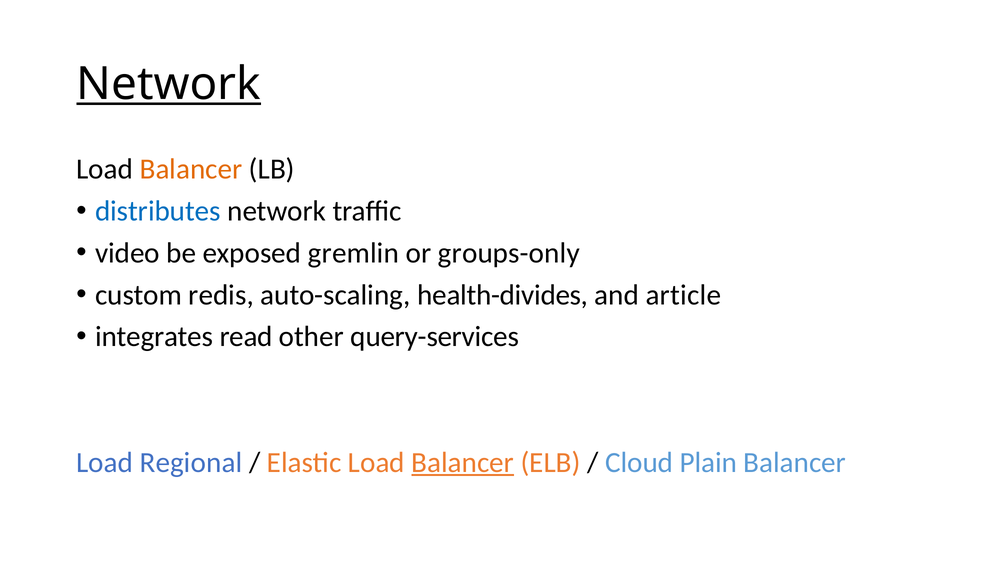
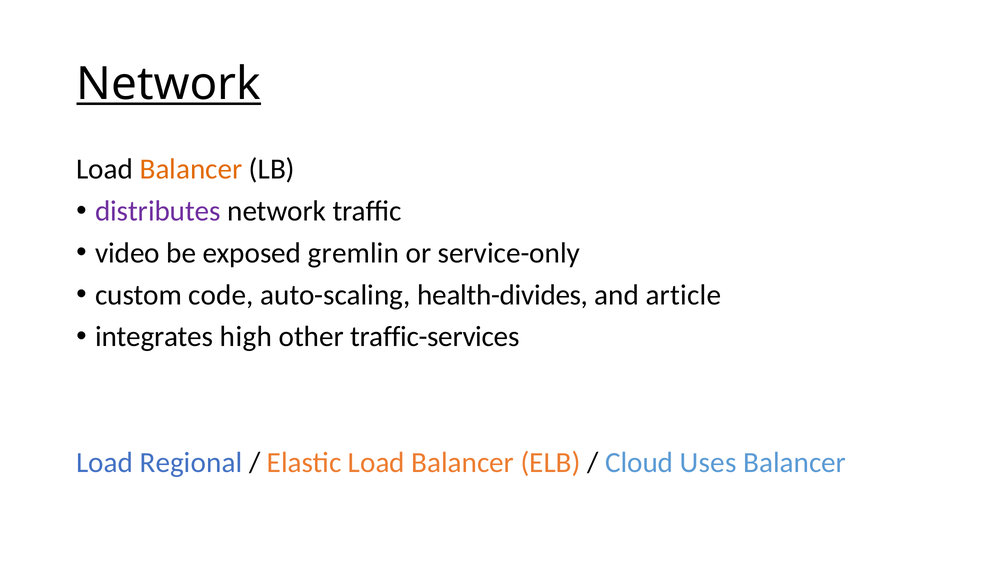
distributes colour: blue -> purple
groups-only: groups-only -> service-only
redis: redis -> code
read: read -> high
query-services: query-services -> traffic-services
Balancer at (463, 463) underline: present -> none
Plain: Plain -> Uses
